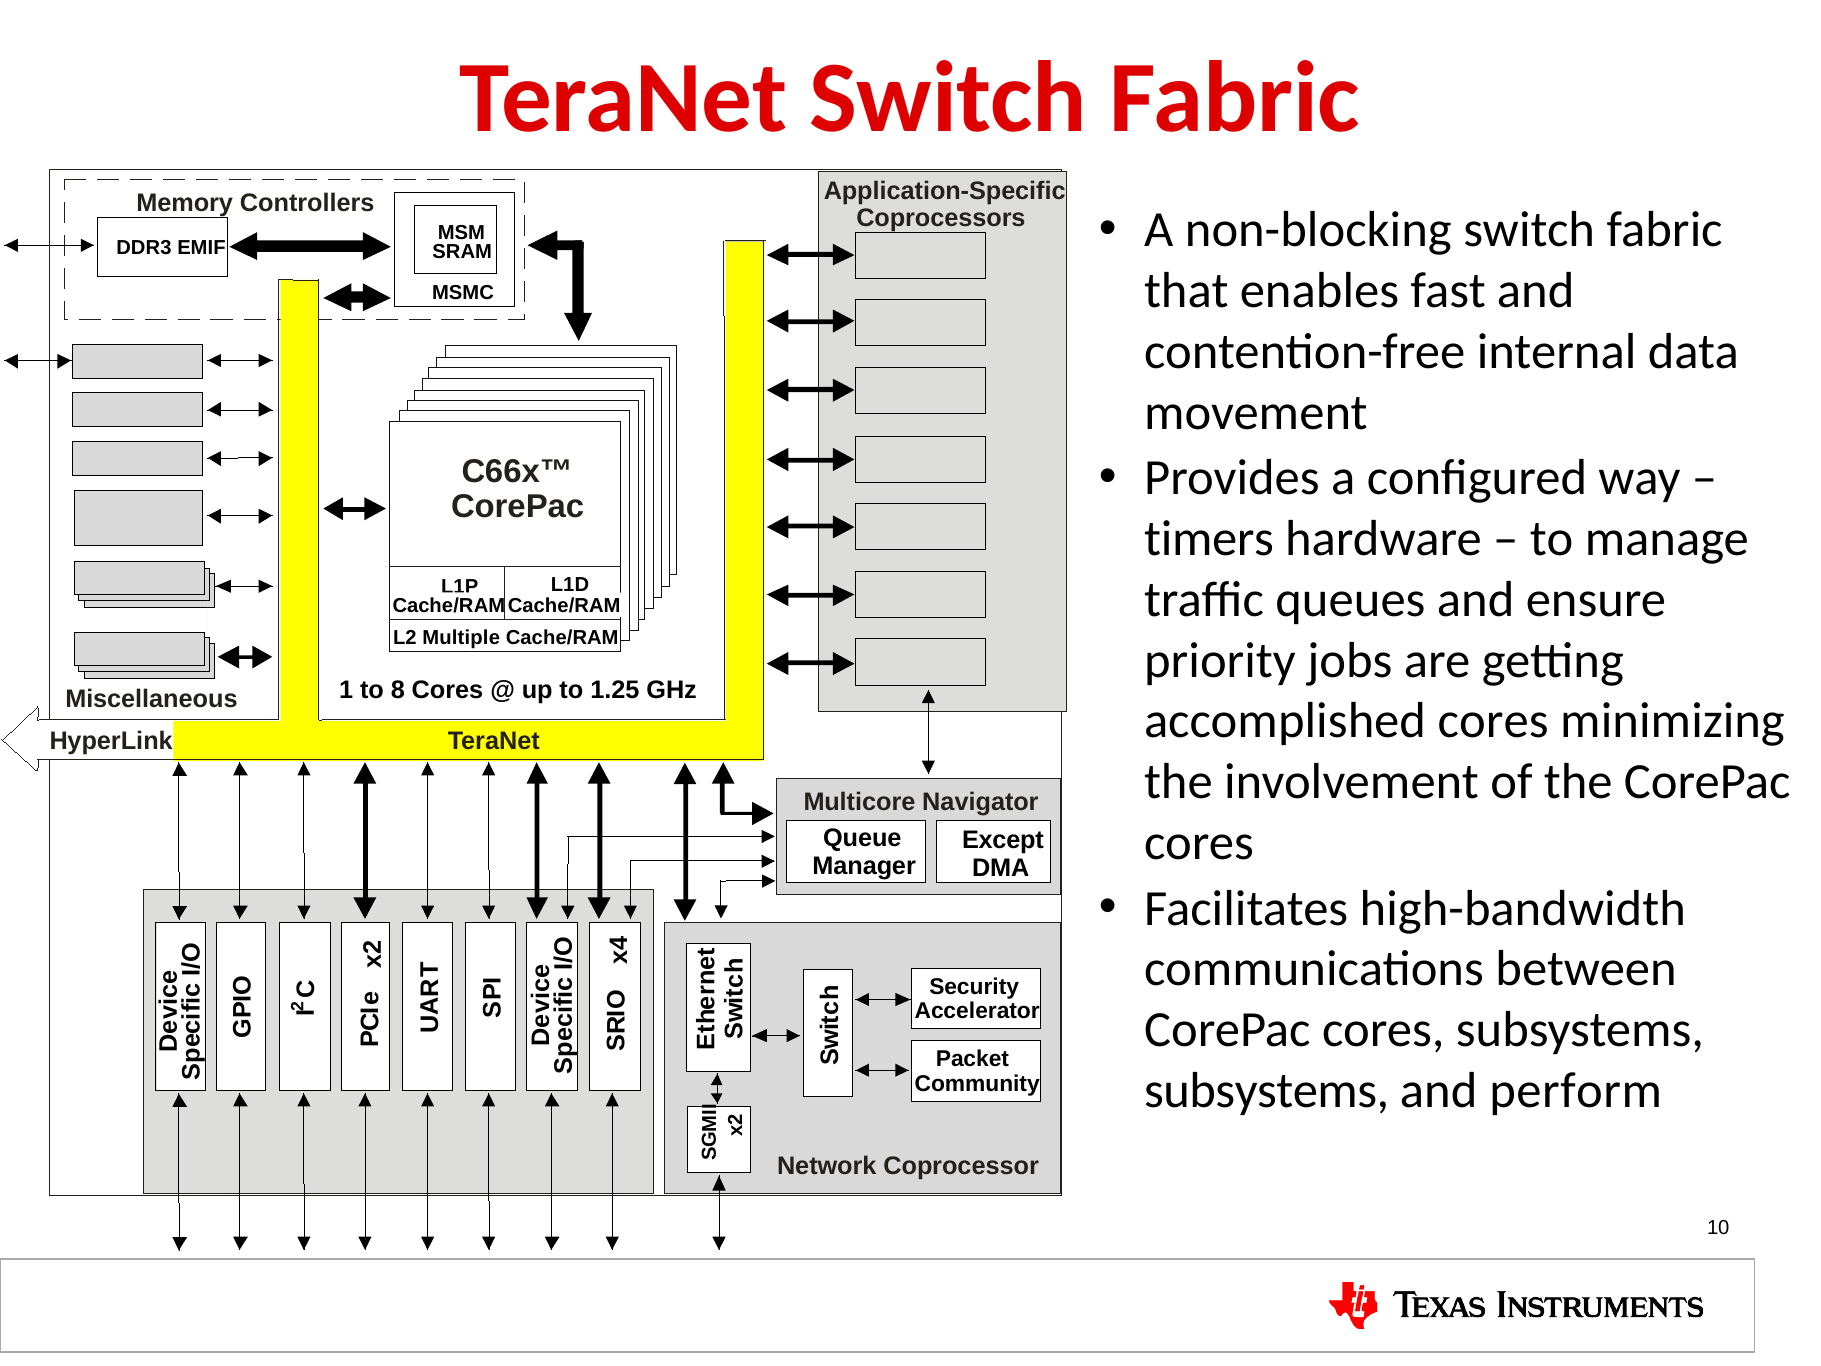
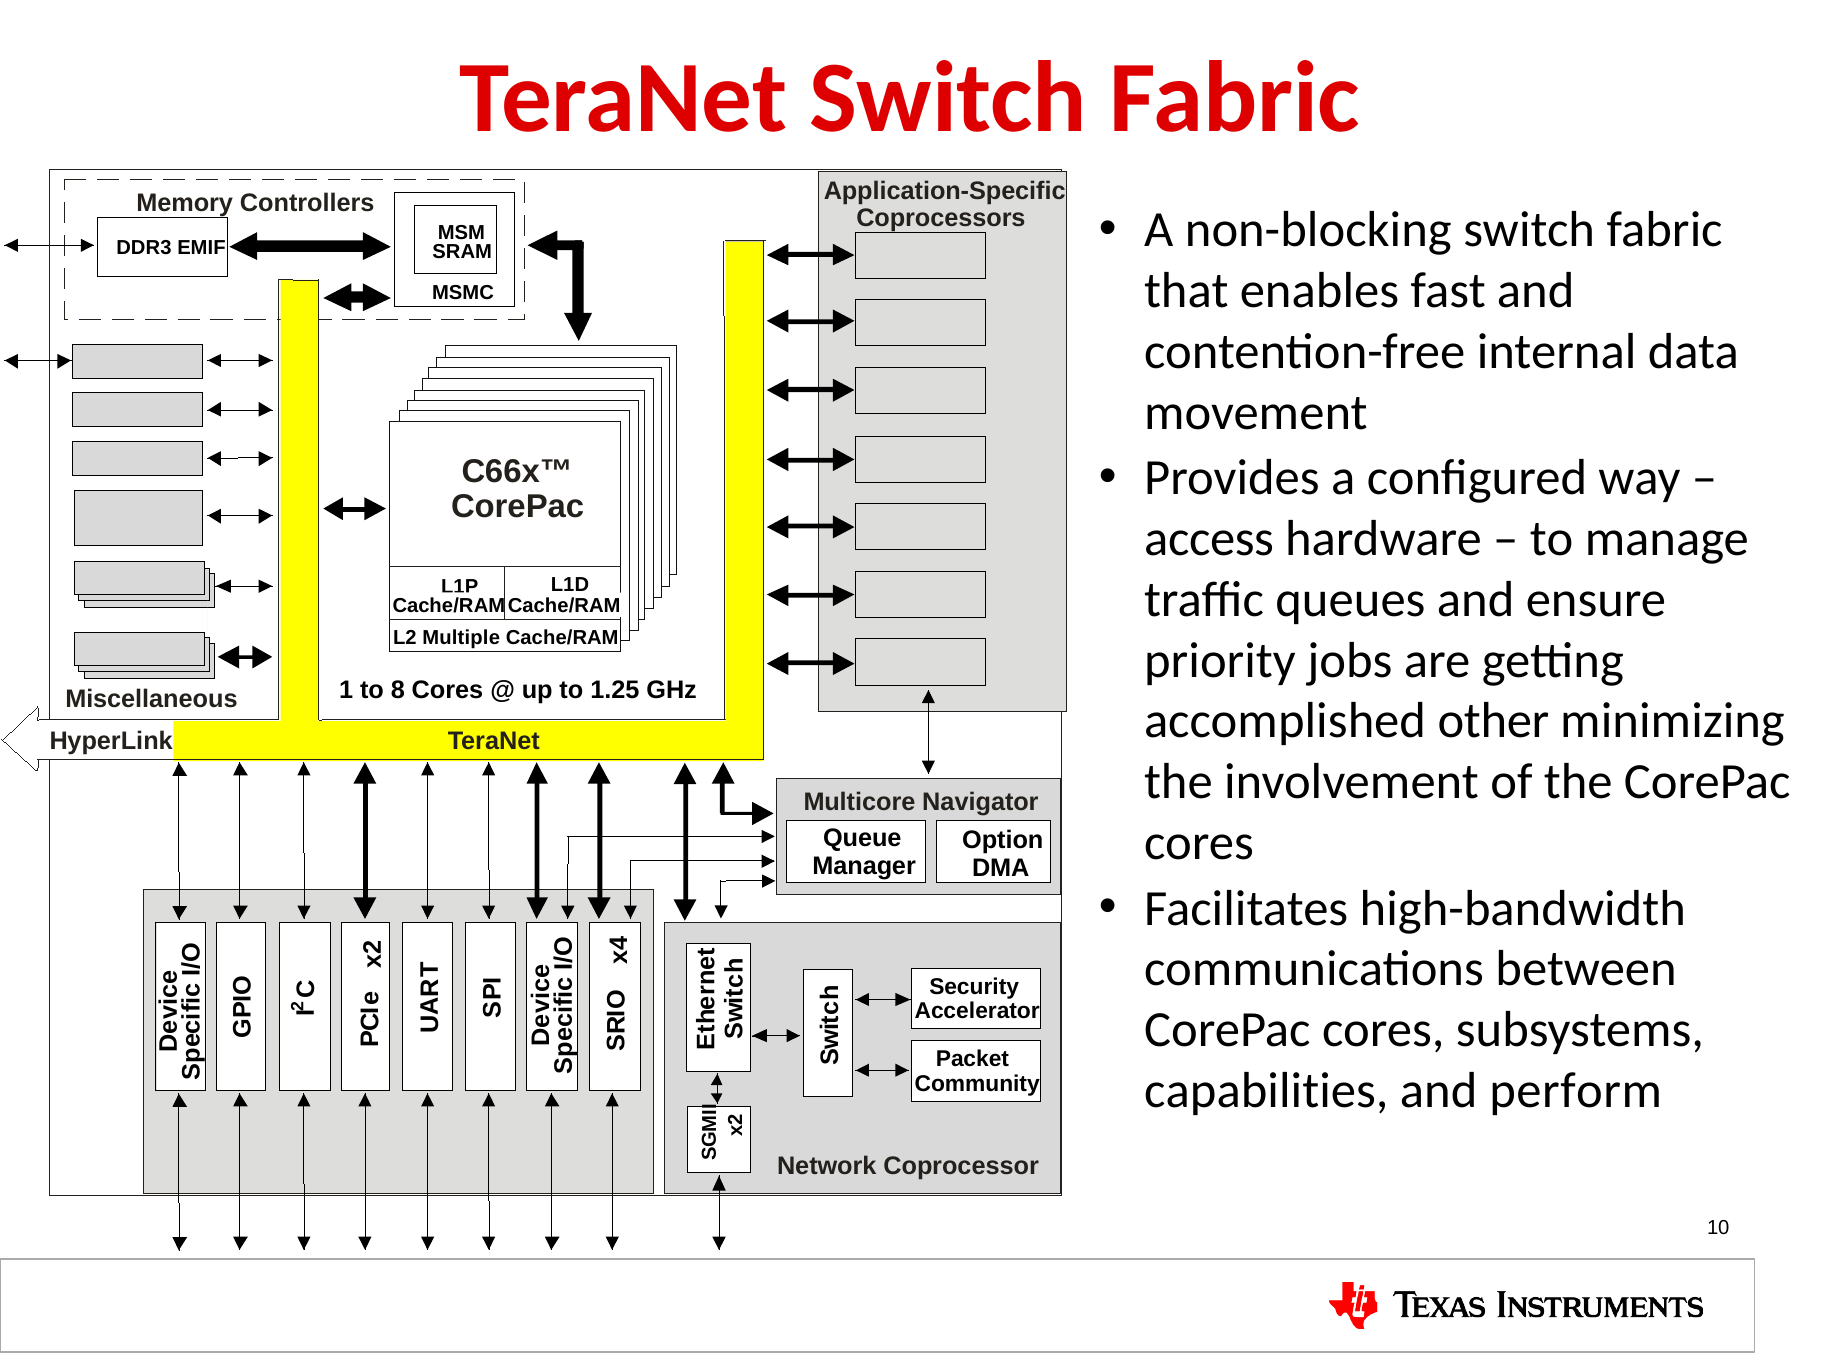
timers: timers -> access
accomplished cores: cores -> other
Except: Except -> Option
subsystems at (1267, 1091): subsystems -> capabilities
